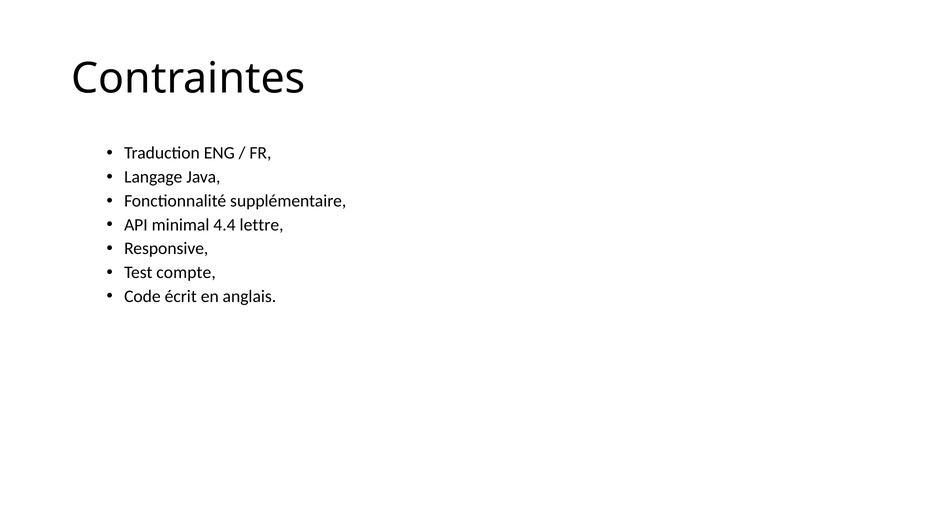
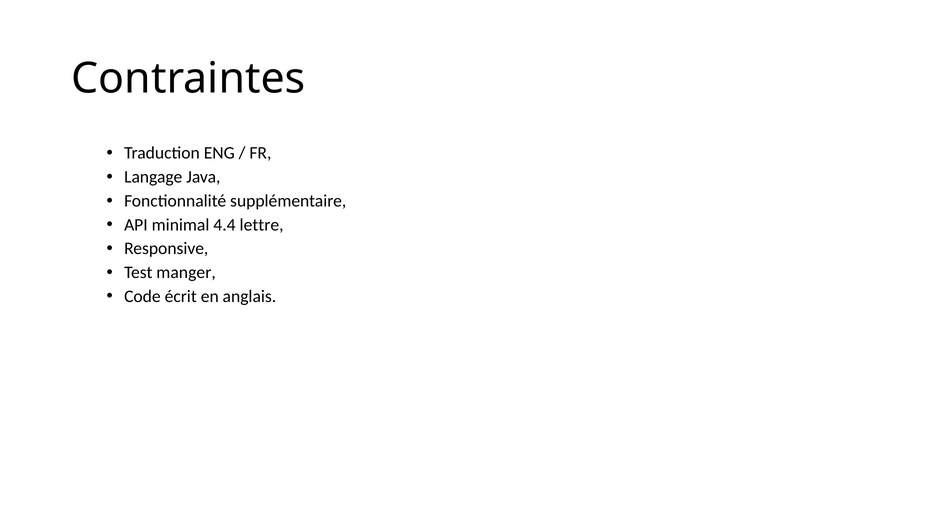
compte: compte -> manger
